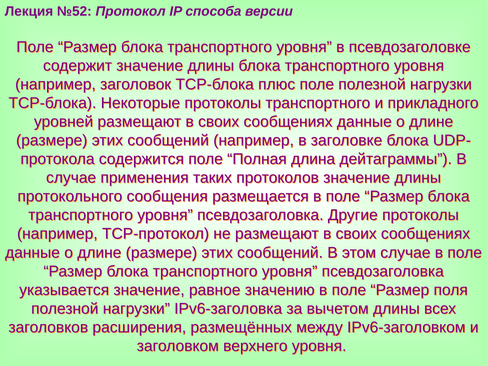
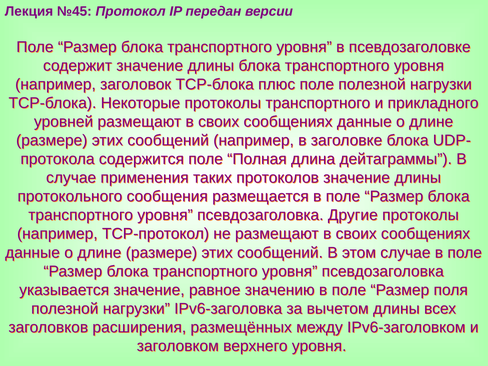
№52: №52 -> №45
способа: способа -> передан
